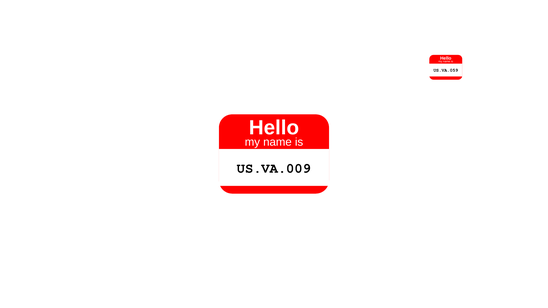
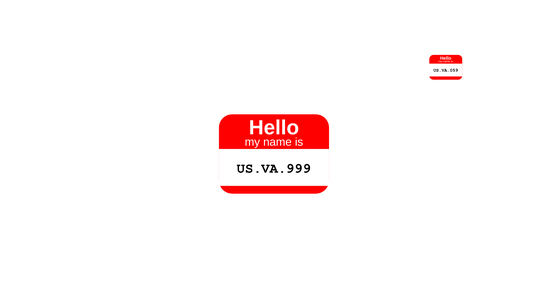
US.VA.009: US.VA.009 -> US.VA.999
